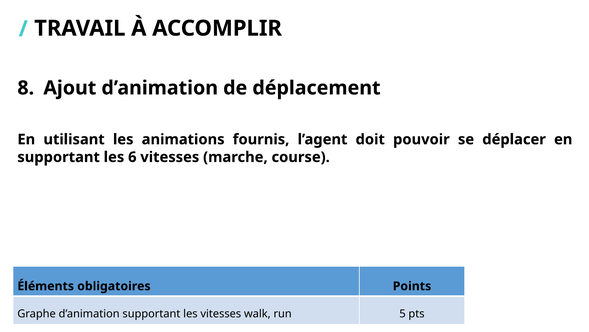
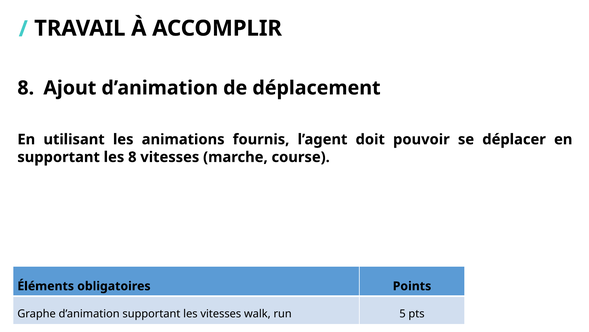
les 6: 6 -> 8
